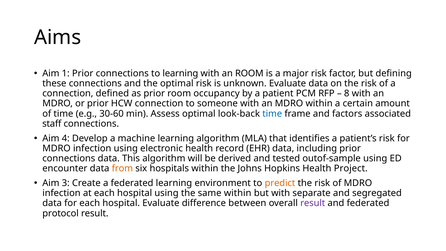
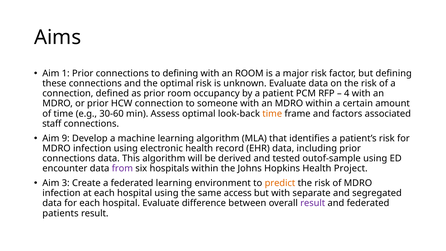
to learning: learning -> defining
8: 8 -> 4
time at (272, 114) colour: blue -> orange
4: 4 -> 9
from colour: orange -> purple
same within: within -> access
protocol: protocol -> patients
